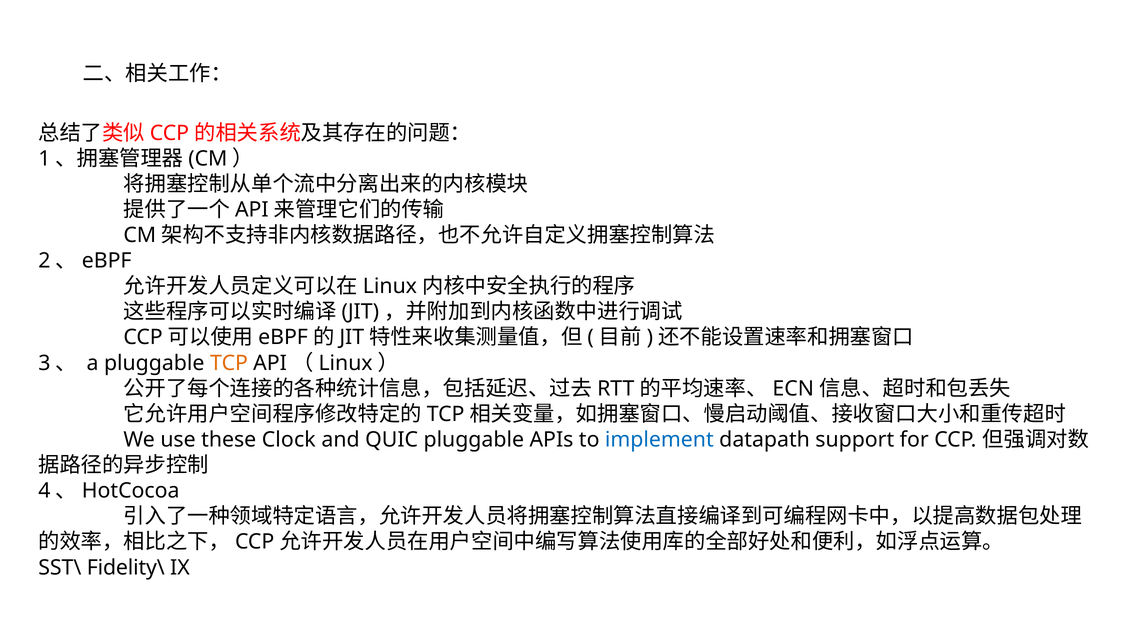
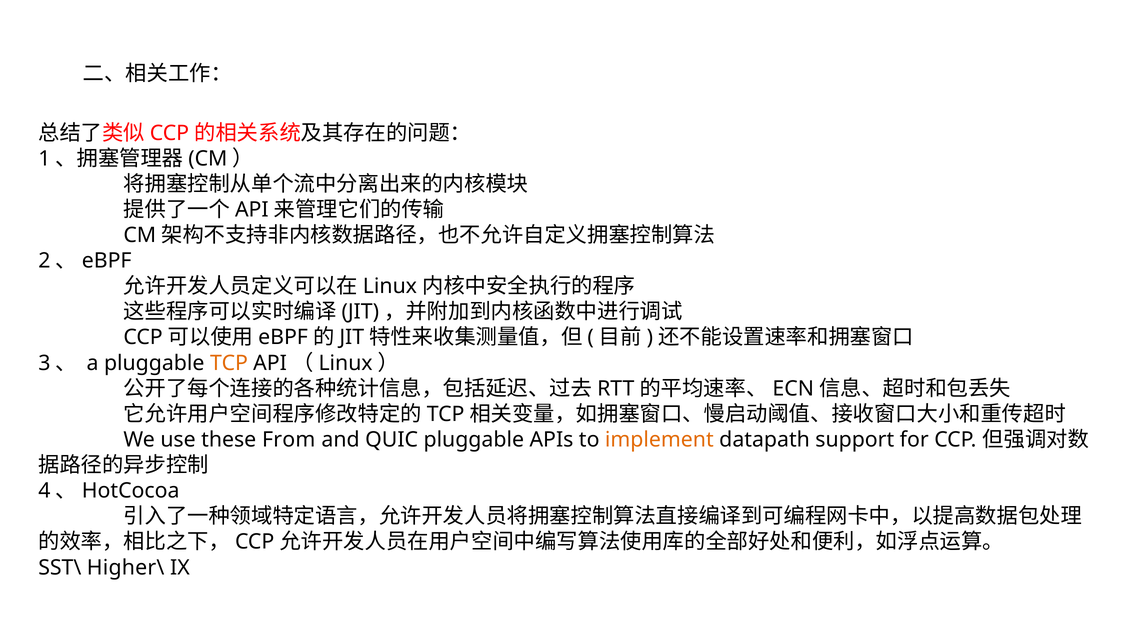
Clock: Clock -> From
implement colour: blue -> orange
Fidelity\: Fidelity\ -> Higher\
